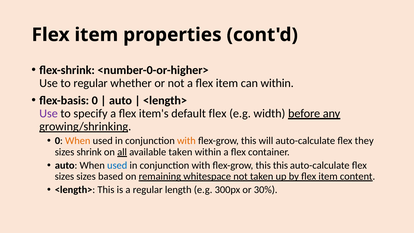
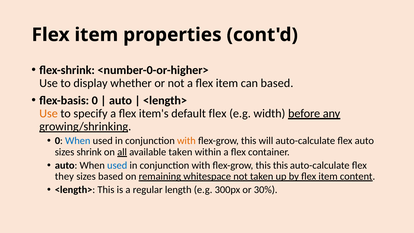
to regular: regular -> display
can within: within -> based
Use at (49, 113) colour: purple -> orange
When at (78, 141) colour: orange -> blue
flex they: they -> auto
sizes at (64, 176): sizes -> they
